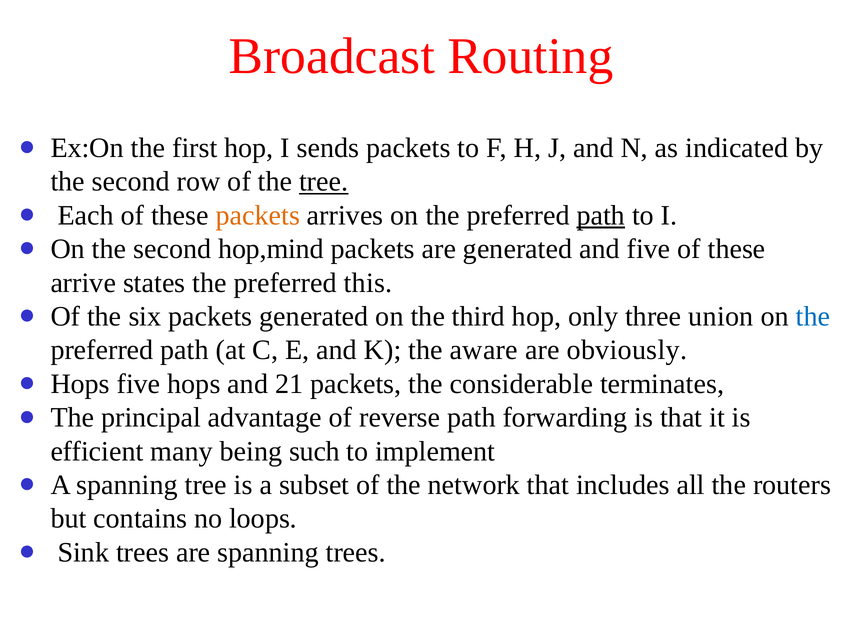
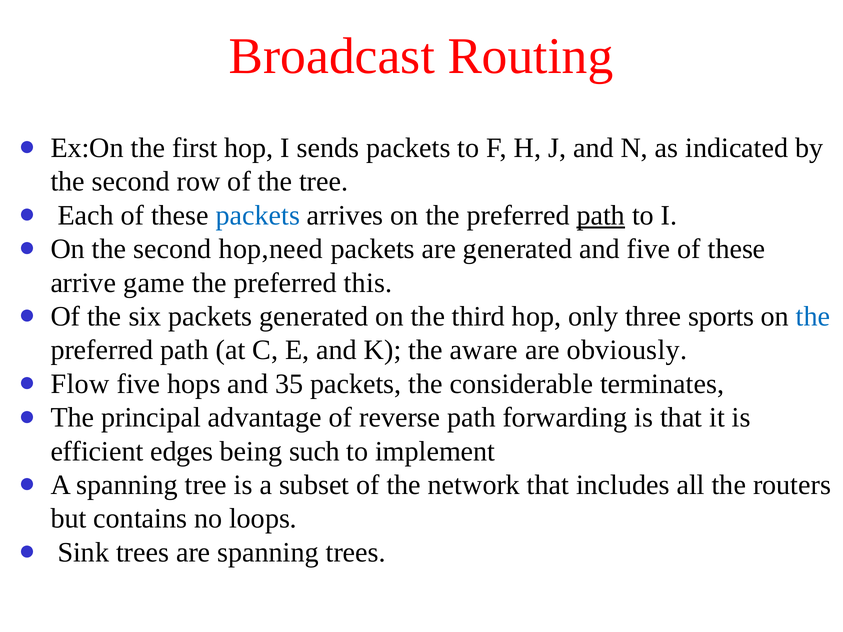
tree at (324, 182) underline: present -> none
packets at (258, 215) colour: orange -> blue
hop,mind: hop,mind -> hop,need
states: states -> game
union: union -> sports
Hops at (80, 384): Hops -> Flow
21: 21 -> 35
many: many -> edges
